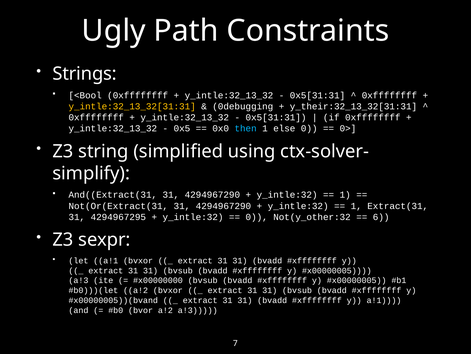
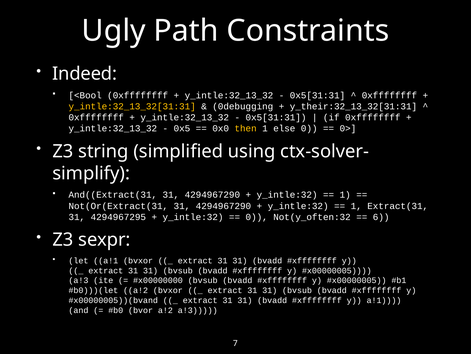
Strings: Strings -> Indeed
then colour: light blue -> yellow
Not(y_other:32: Not(y_other:32 -> Not(y_often:32
